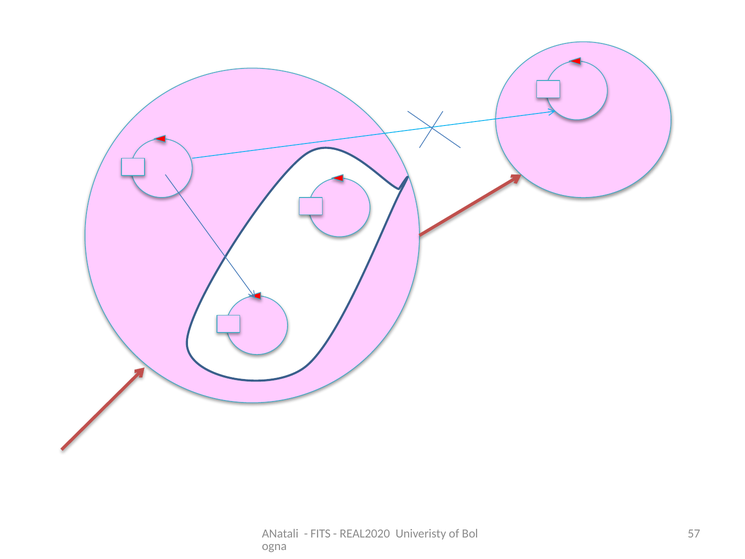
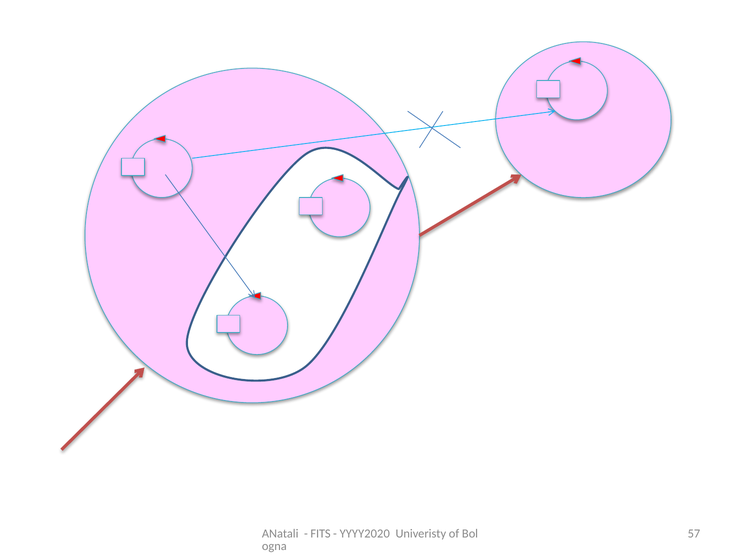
REAL2020: REAL2020 -> YYYY2020
